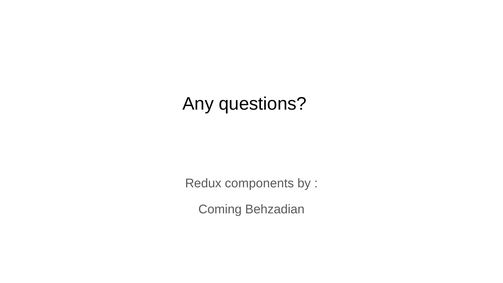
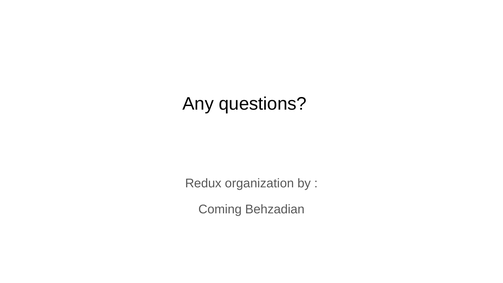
components: components -> organization
